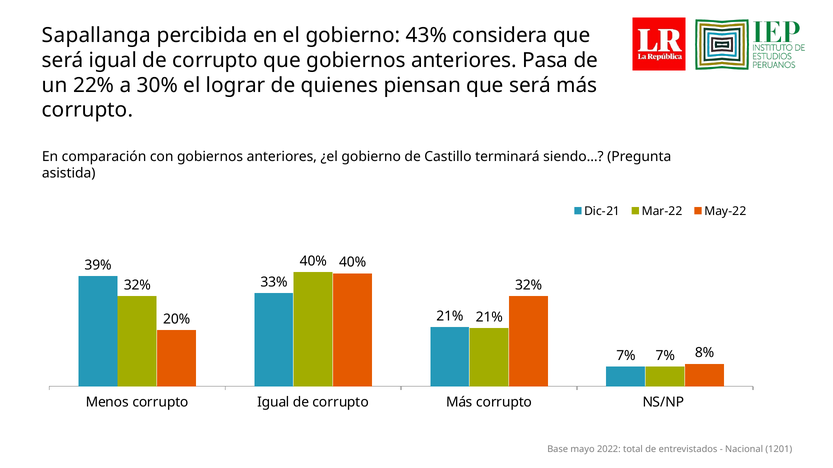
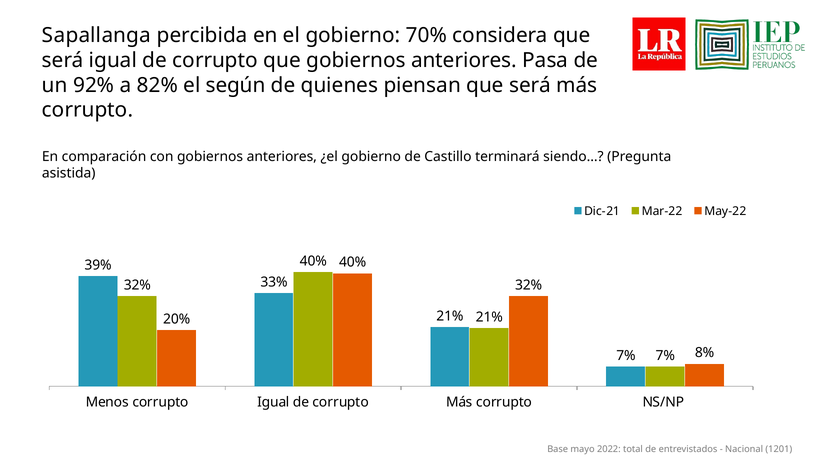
43%: 43% -> 70%
22%: 22% -> 92%
30%: 30% -> 82%
lograr: lograr -> según
